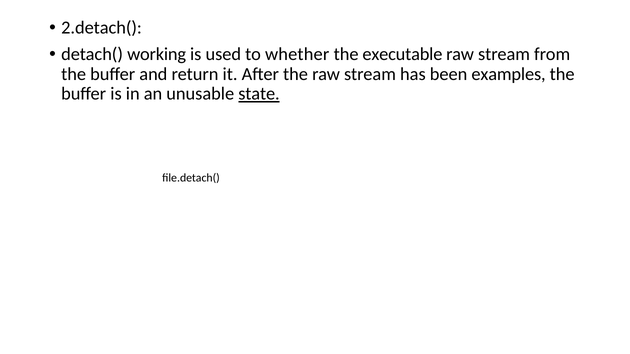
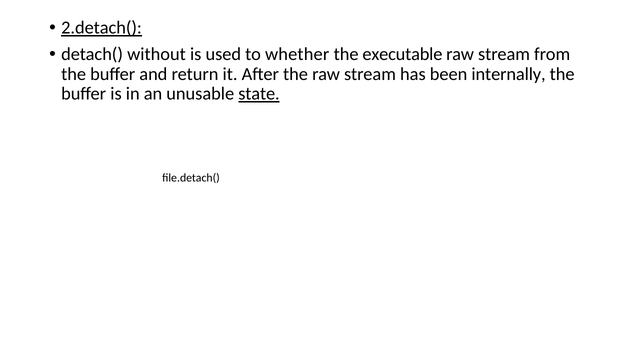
2.detach( underline: none -> present
working: working -> without
examples: examples -> internally
